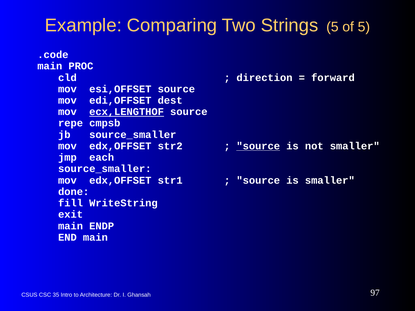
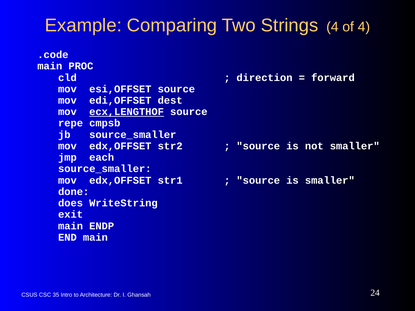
Strings 5: 5 -> 4
of 5: 5 -> 4
source at (258, 146) underline: present -> none
fill: fill -> does
97: 97 -> 24
